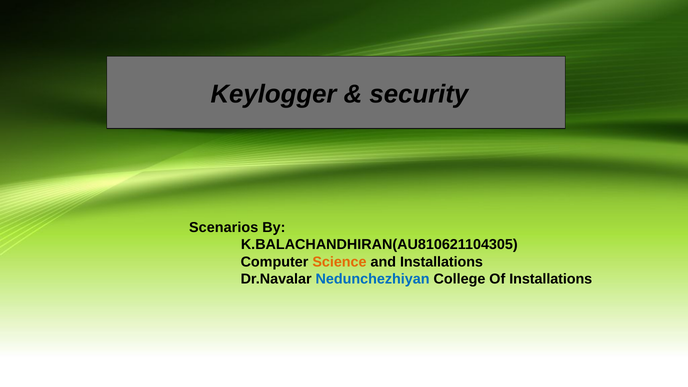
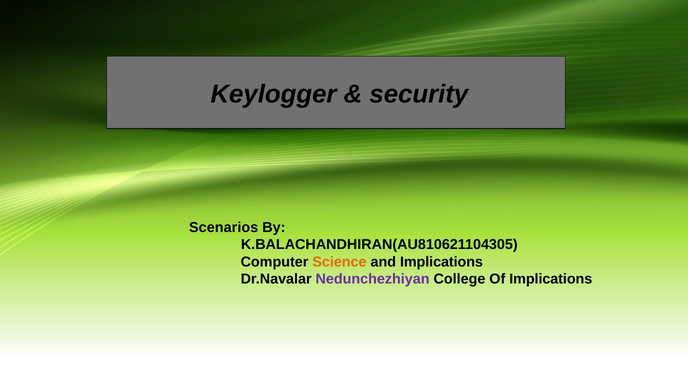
and Installations: Installations -> Implications
Nedunchezhiyan colour: blue -> purple
Of Installations: Installations -> Implications
